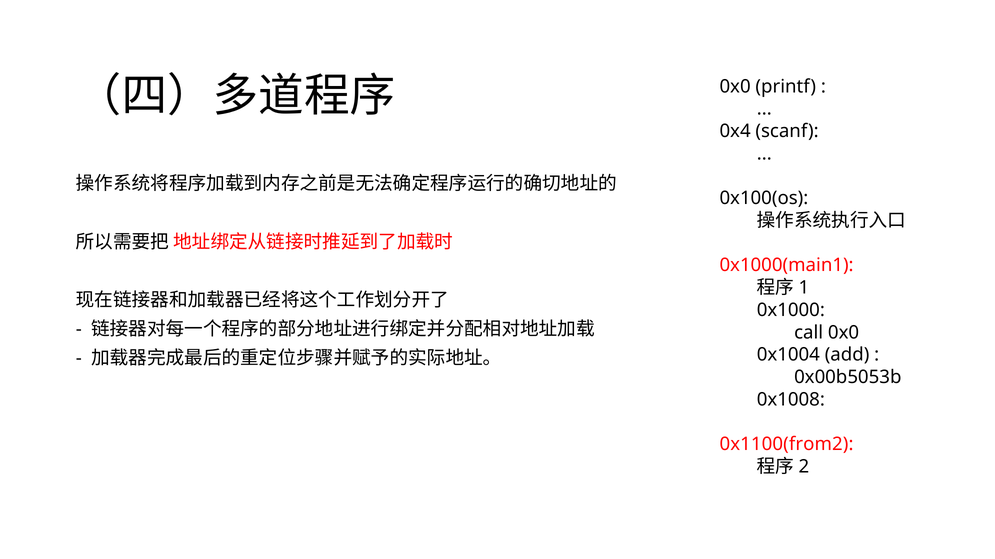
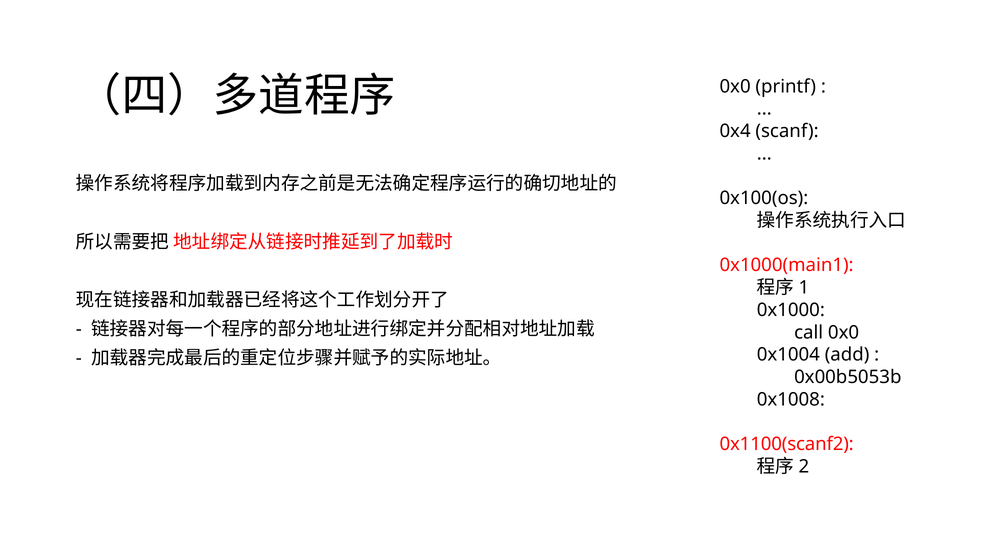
0x1100(from2: 0x1100(from2 -> 0x1100(scanf2
